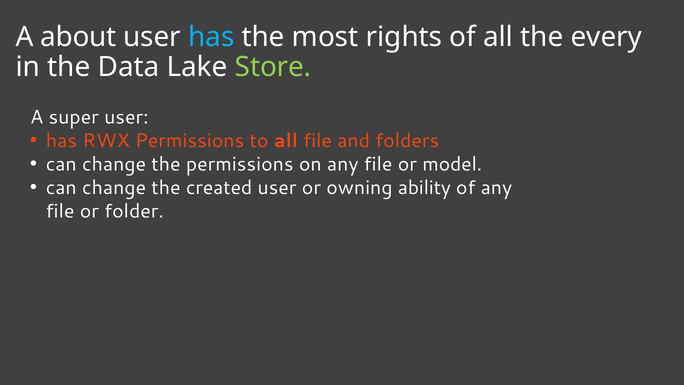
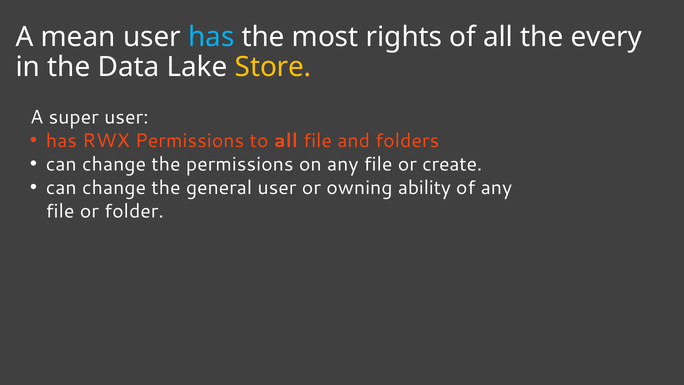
about: about -> mean
Store colour: light green -> yellow
model: model -> create
created: created -> general
